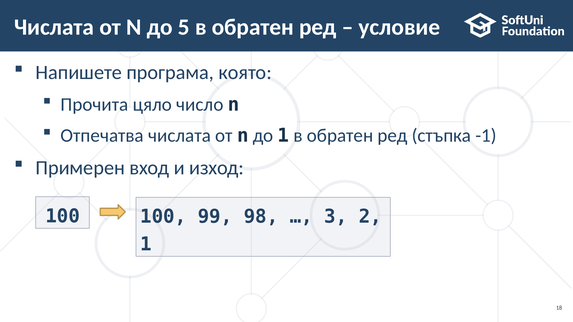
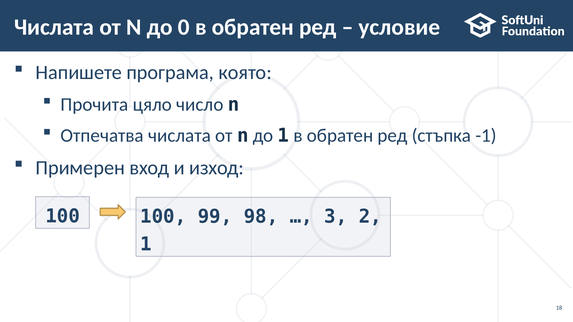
5: 5 -> 0
